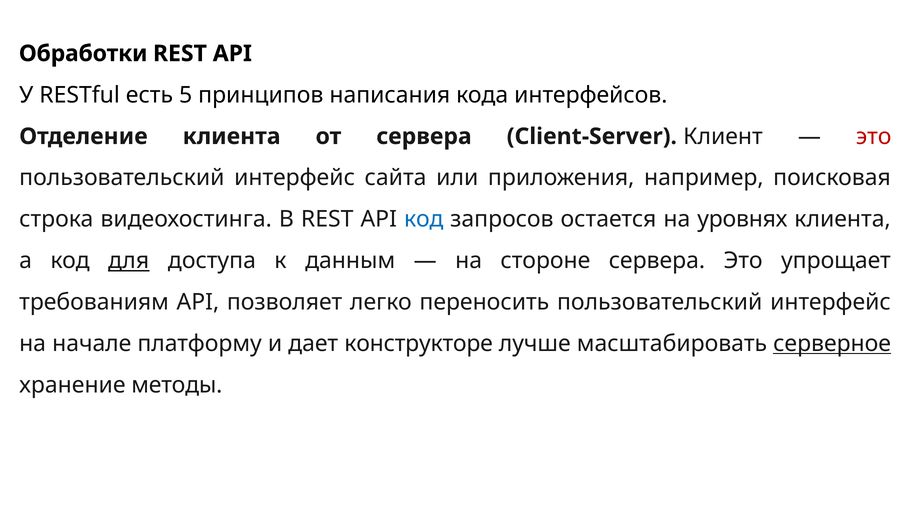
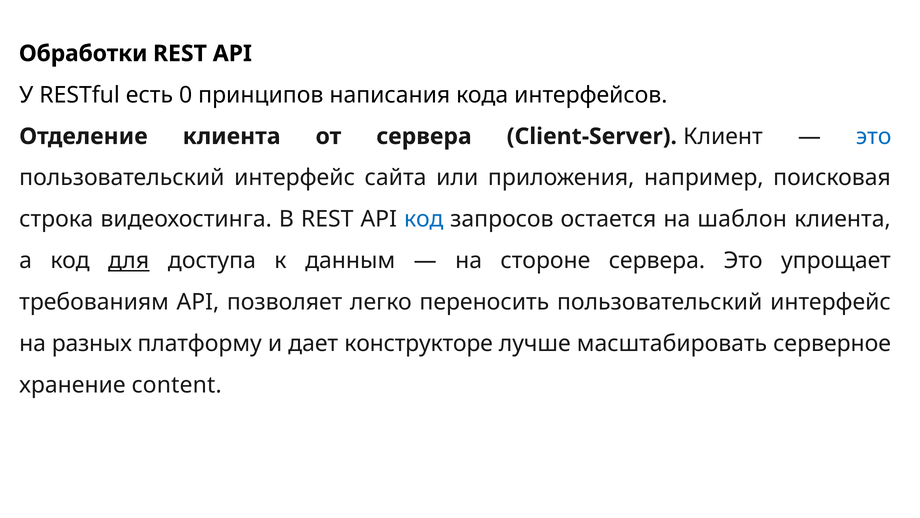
5: 5 -> 0
это at (874, 136) colour: red -> blue
уровнях: уровнях -> шаблон
начале: начале -> разных
серверное underline: present -> none
методы: методы -> content
